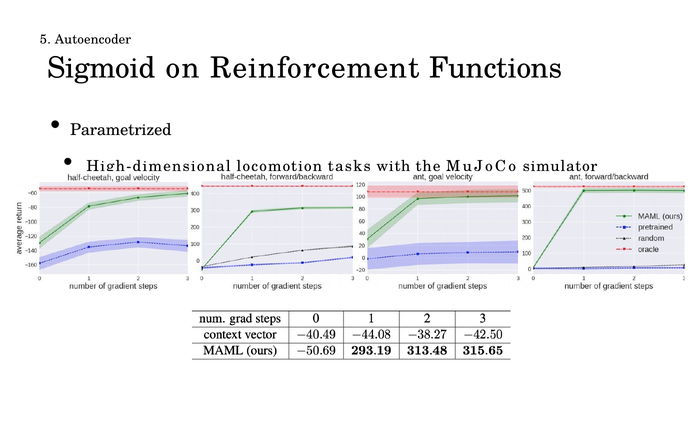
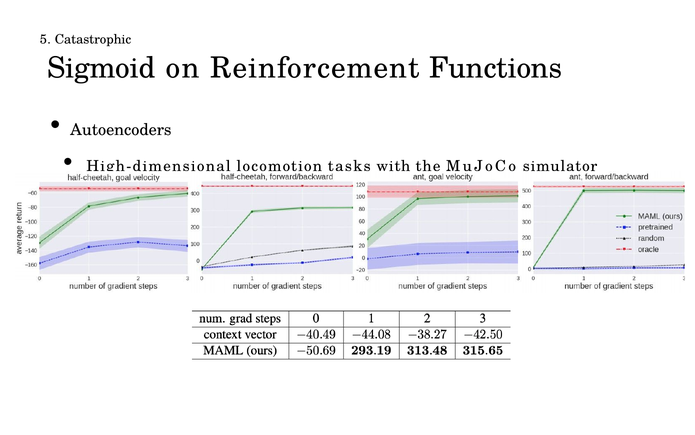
Autoencoder: Autoencoder -> Catastrophic
Parametrized: Parametrized -> Autoencoders
